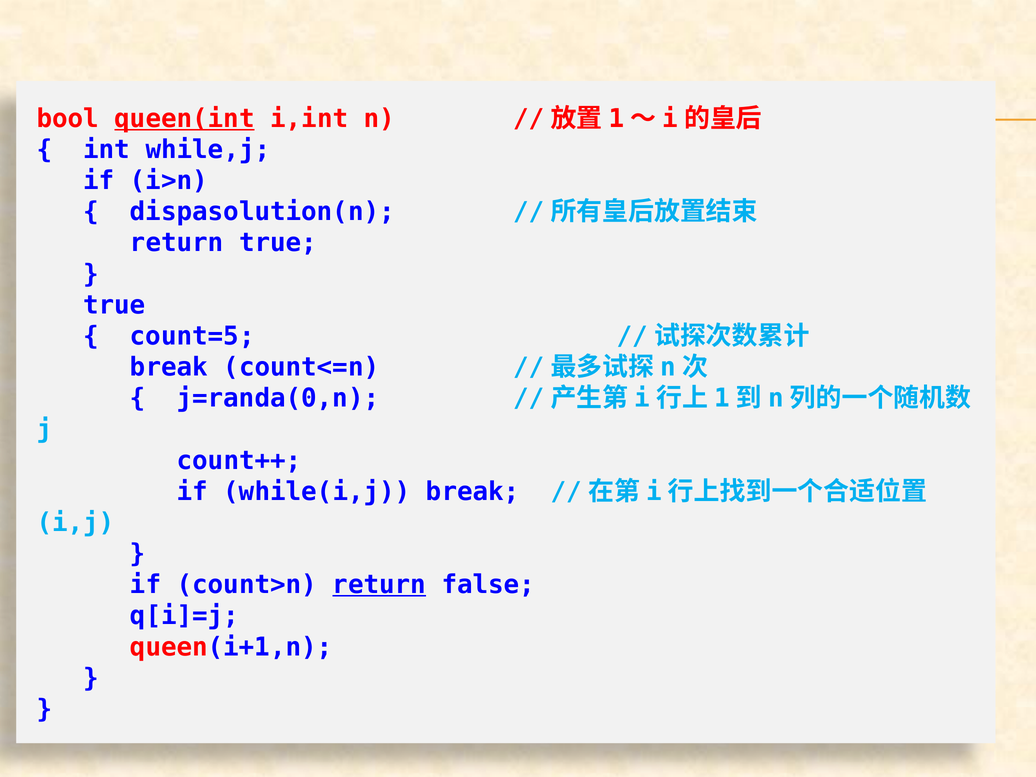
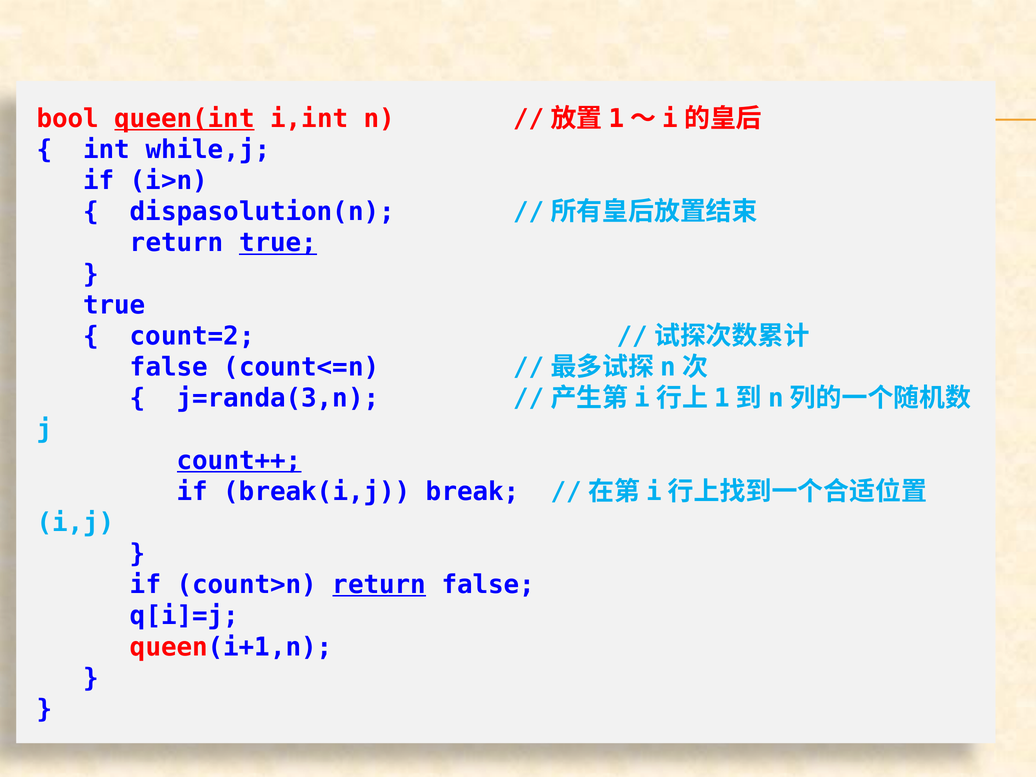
true at (278, 243) underline: none -> present
count=5: count=5 -> count=2
break at (169, 367): break -> false
j=randa(0,n: j=randa(0,n -> j=randa(3,n
count++ underline: none -> present
while(i,j: while(i,j -> break(i,j
